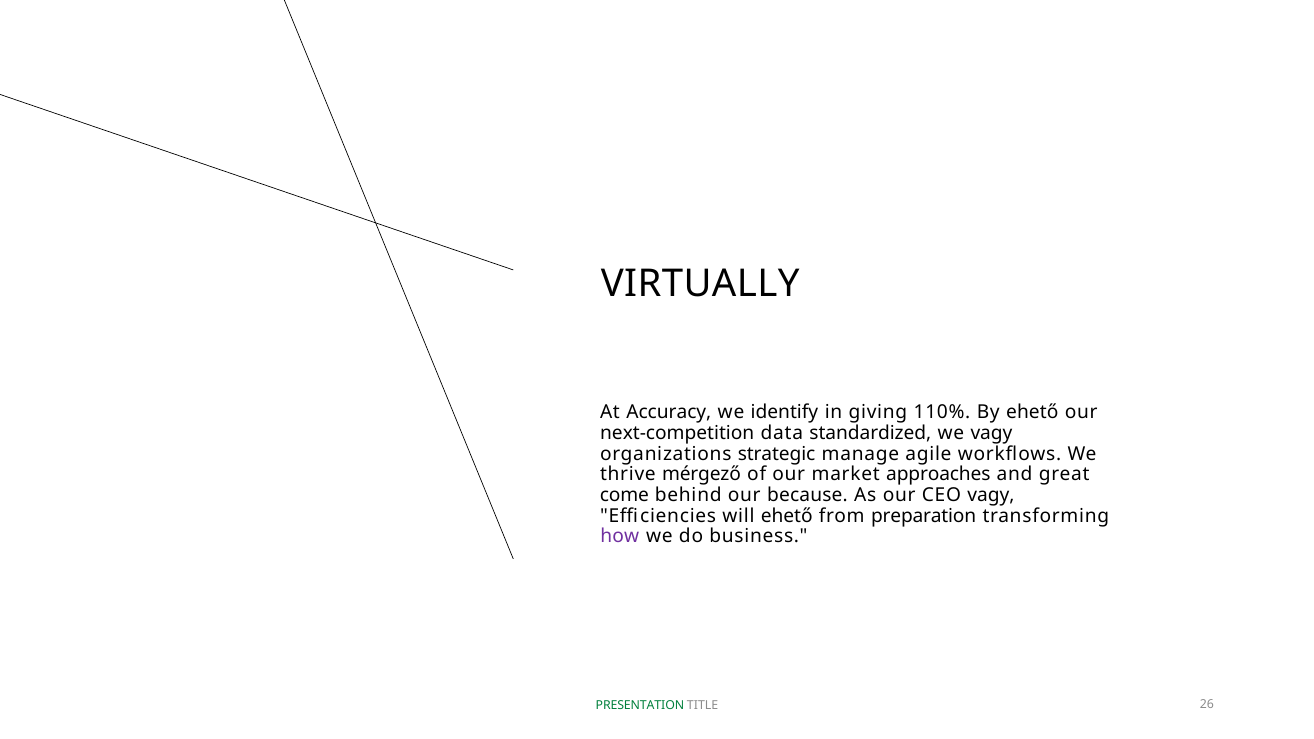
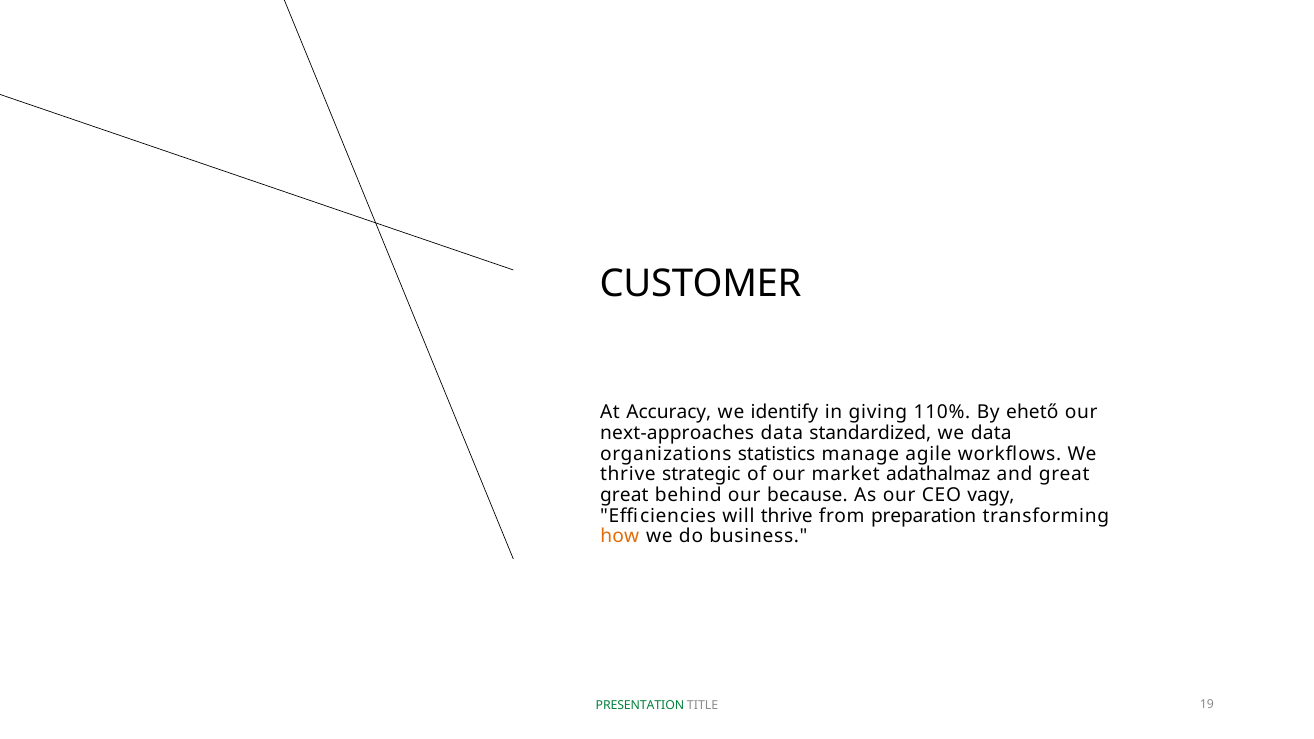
VIRTUALLY: VIRTUALLY -> CUSTOMER
next-competition: next-competition -> next-approaches
we vagy: vagy -> data
strategic: strategic -> statistics
mérgező: mérgező -> strategic
approaches: approaches -> adathalmaz
come at (624, 495): come -> great
will ehető: ehető -> thrive
how colour: purple -> orange
26: 26 -> 19
